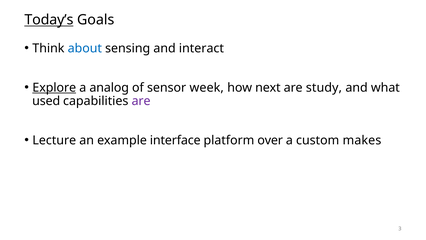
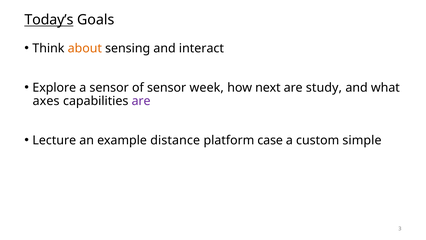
about colour: blue -> orange
Explore underline: present -> none
a analog: analog -> sensor
used: used -> axes
interface: interface -> distance
over: over -> case
makes: makes -> simple
